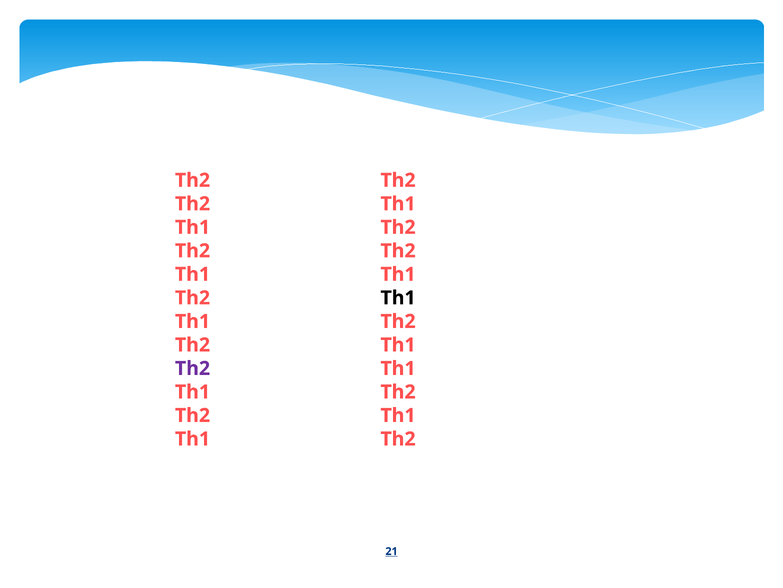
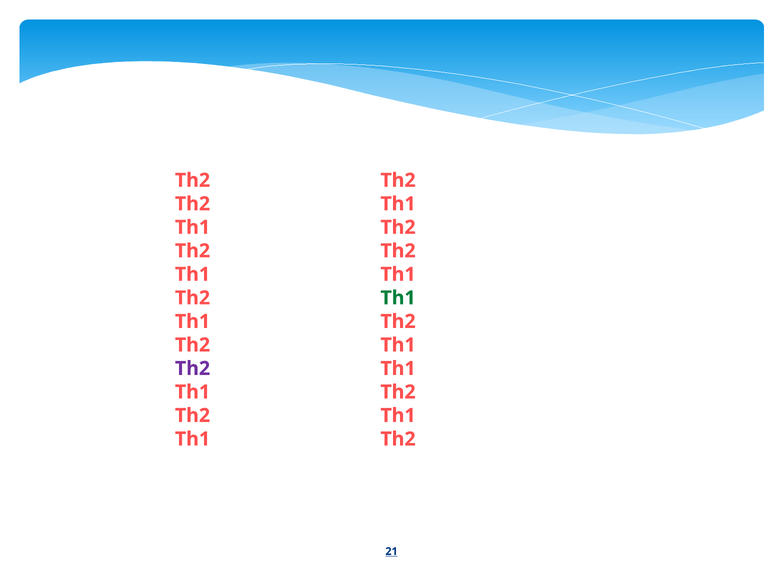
Th1 at (398, 298) colour: black -> green
